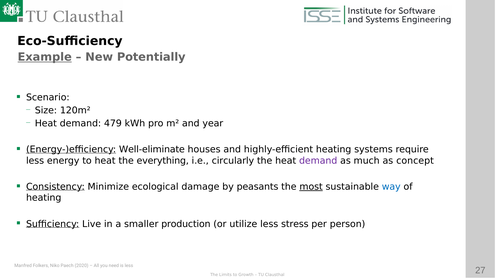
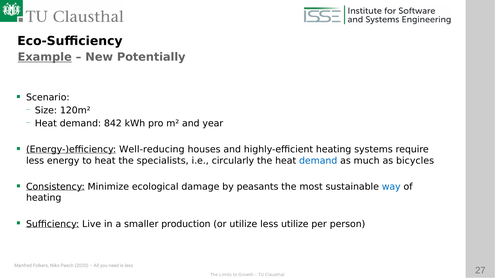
479: 479 -> 842
Well-eliminate: Well-eliminate -> Well-reducing
everything: everything -> specialists
demand at (318, 161) colour: purple -> blue
concept: concept -> bicycles
most underline: present -> none
less stress: stress -> utilize
